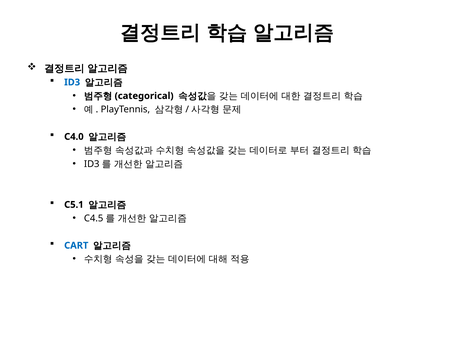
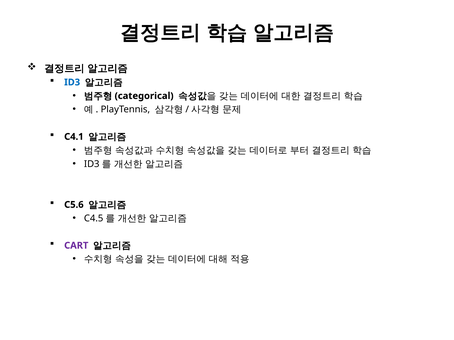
C4.0: C4.0 -> C4.1
C5.1: C5.1 -> C5.6
CART colour: blue -> purple
